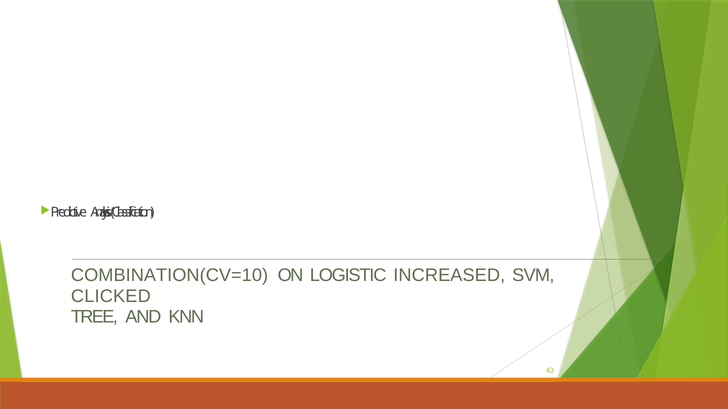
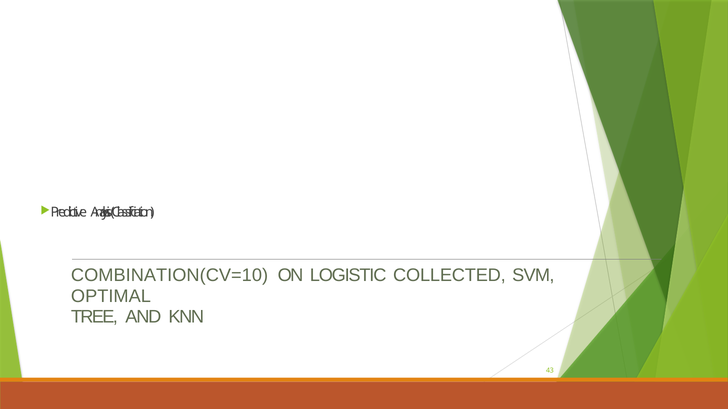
INCREASED: INCREASED -> COLLECTED
CLICKED: CLICKED -> OPTIMAL
